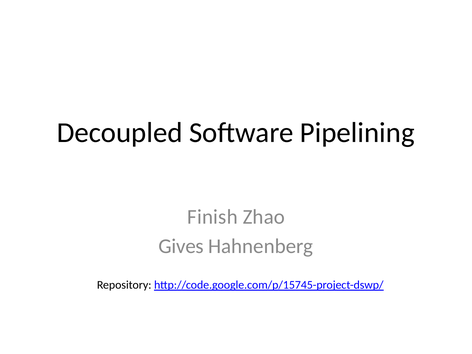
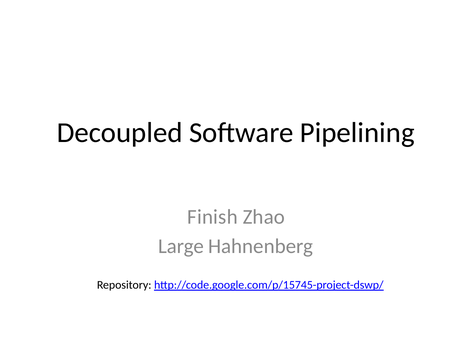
Gives: Gives -> Large
